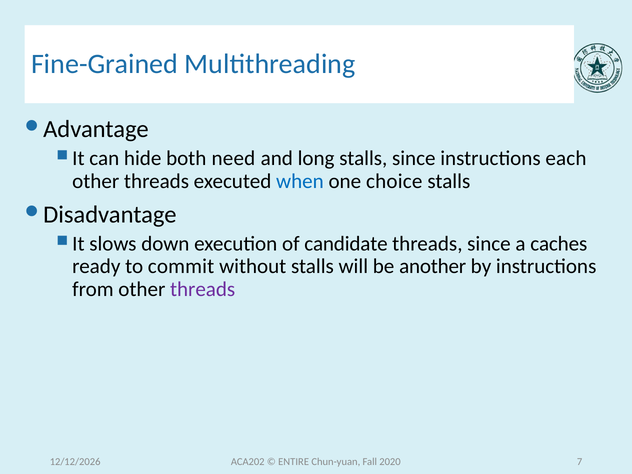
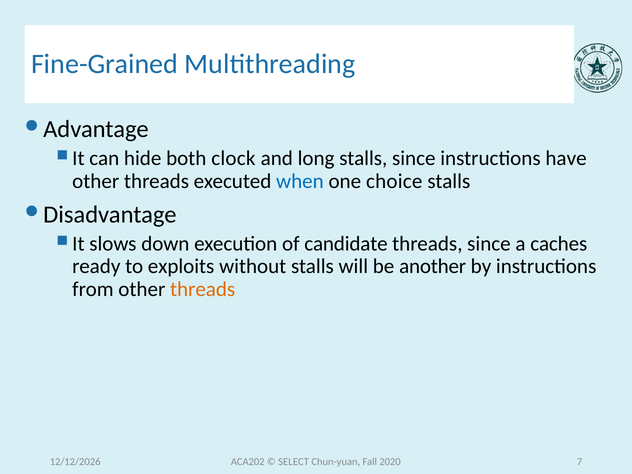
need: need -> clock
each: each -> have
commit: commit -> exploits
threads at (203, 289) colour: purple -> orange
ENTIRE: ENTIRE -> SELECT
